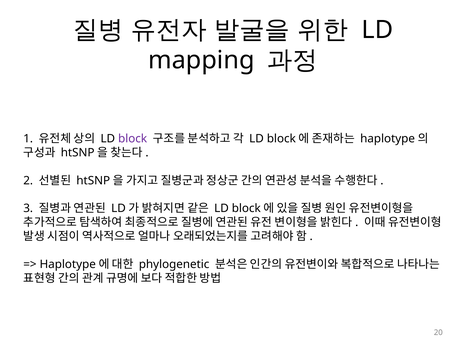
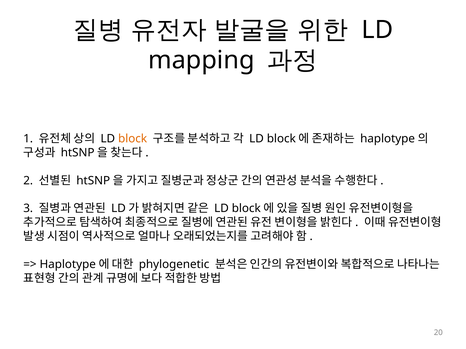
block colour: purple -> orange
